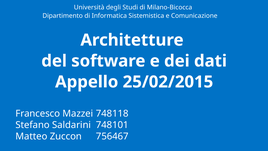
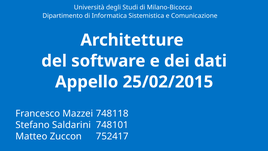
756467: 756467 -> 752417
